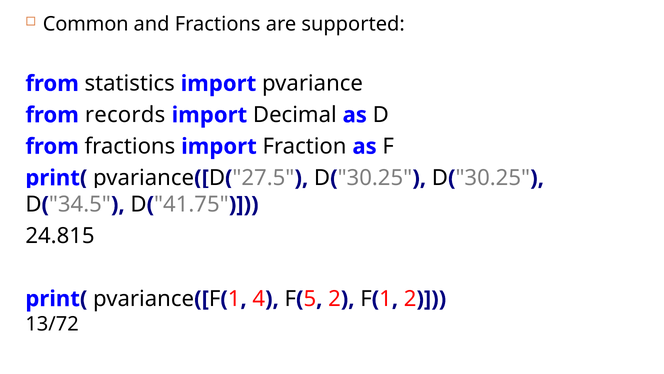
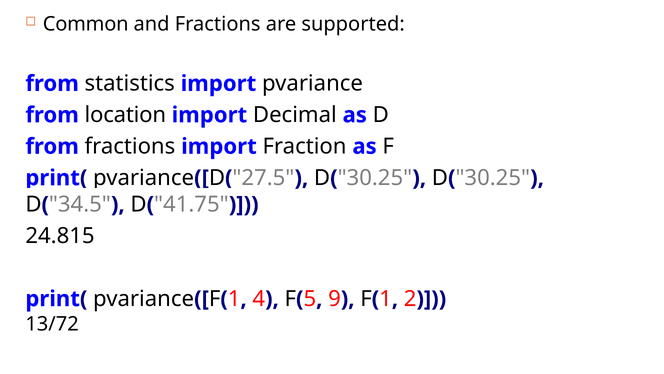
records: records -> location
2 at (334, 298): 2 -> 9
